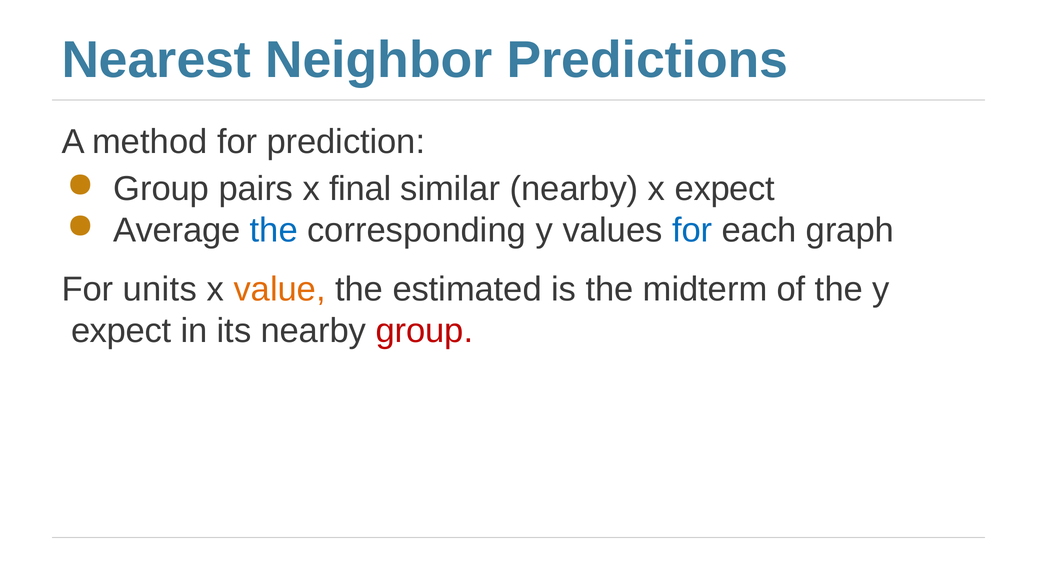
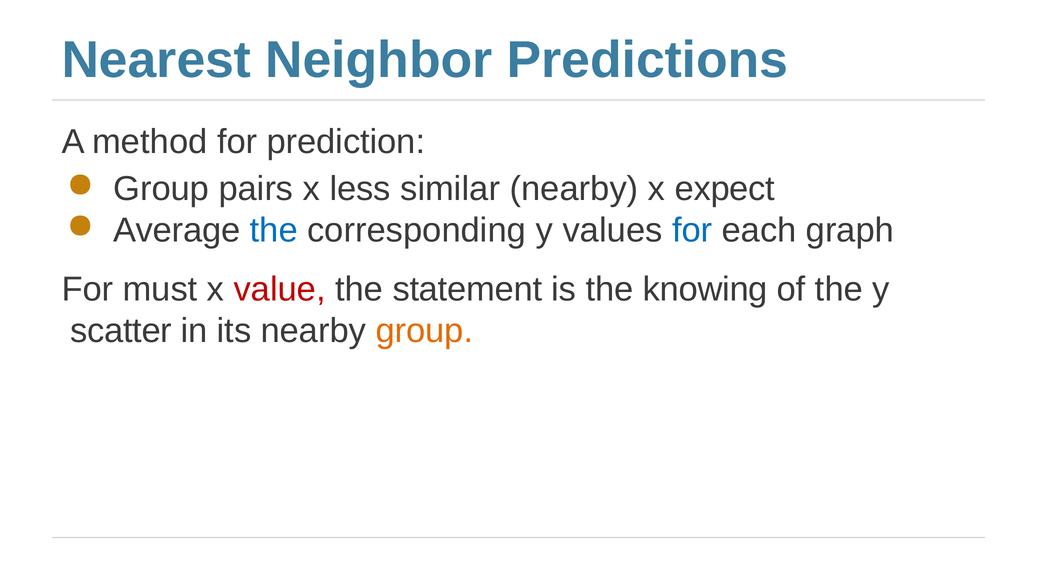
final: final -> less
units: units -> must
value colour: orange -> red
estimated: estimated -> statement
midterm: midterm -> knowing
expect at (121, 331): expect -> scatter
group at (424, 331) colour: red -> orange
